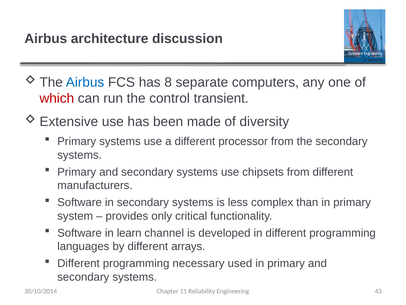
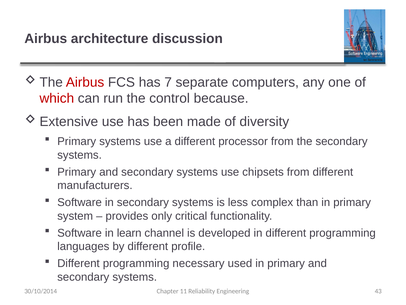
Airbus at (85, 82) colour: blue -> red
8: 8 -> 7
transient: transient -> because
arrays: arrays -> profile
